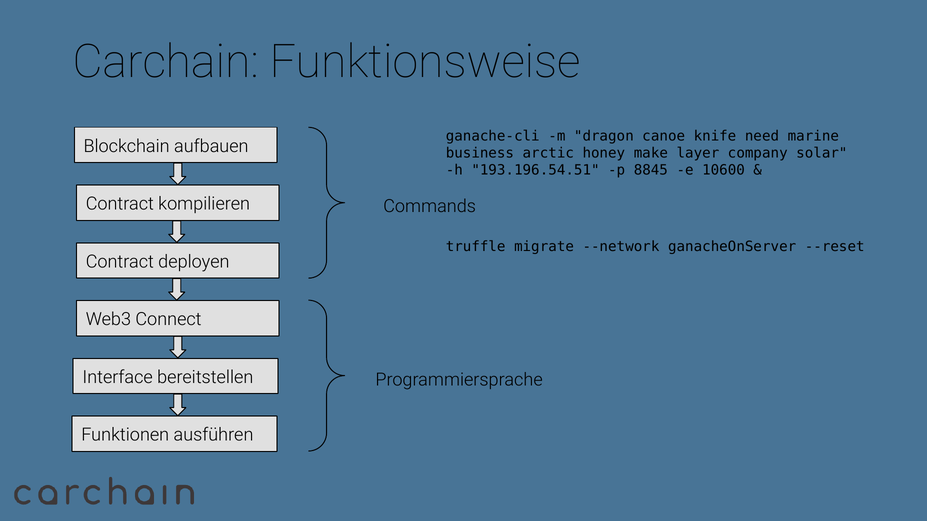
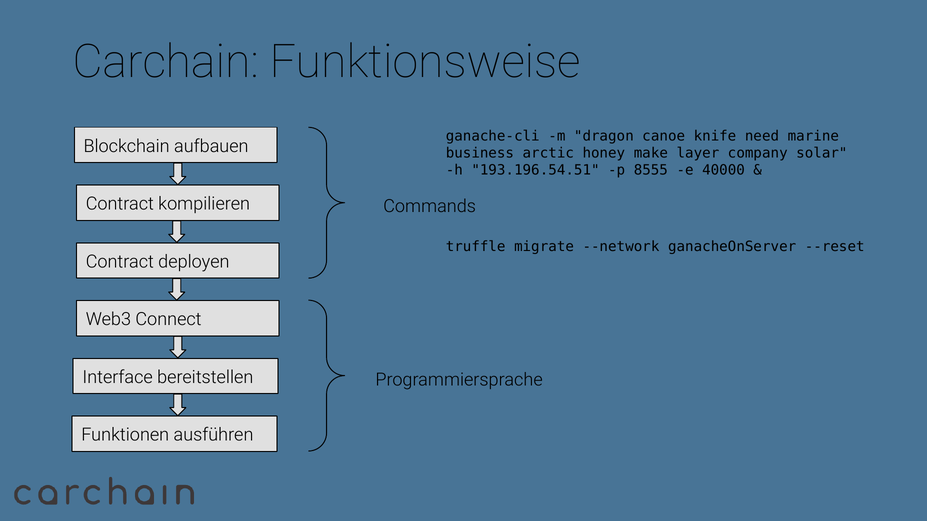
8845: 8845 -> 8555
10600: 10600 -> 40000
